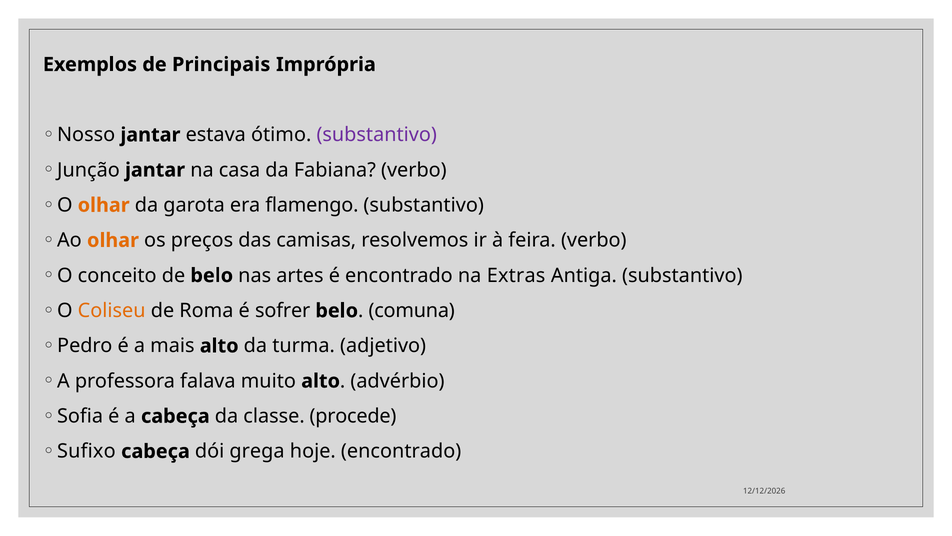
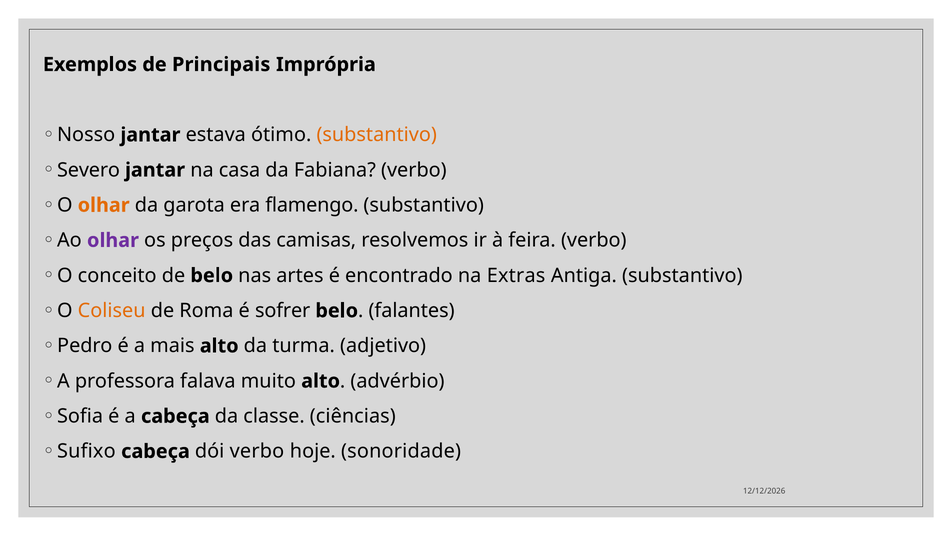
substantivo at (377, 135) colour: purple -> orange
Junção: Junção -> Severo
olhar at (113, 240) colour: orange -> purple
comuna: comuna -> falantes
procede: procede -> ciências
dói grega: grega -> verbo
hoje encontrado: encontrado -> sonoridade
